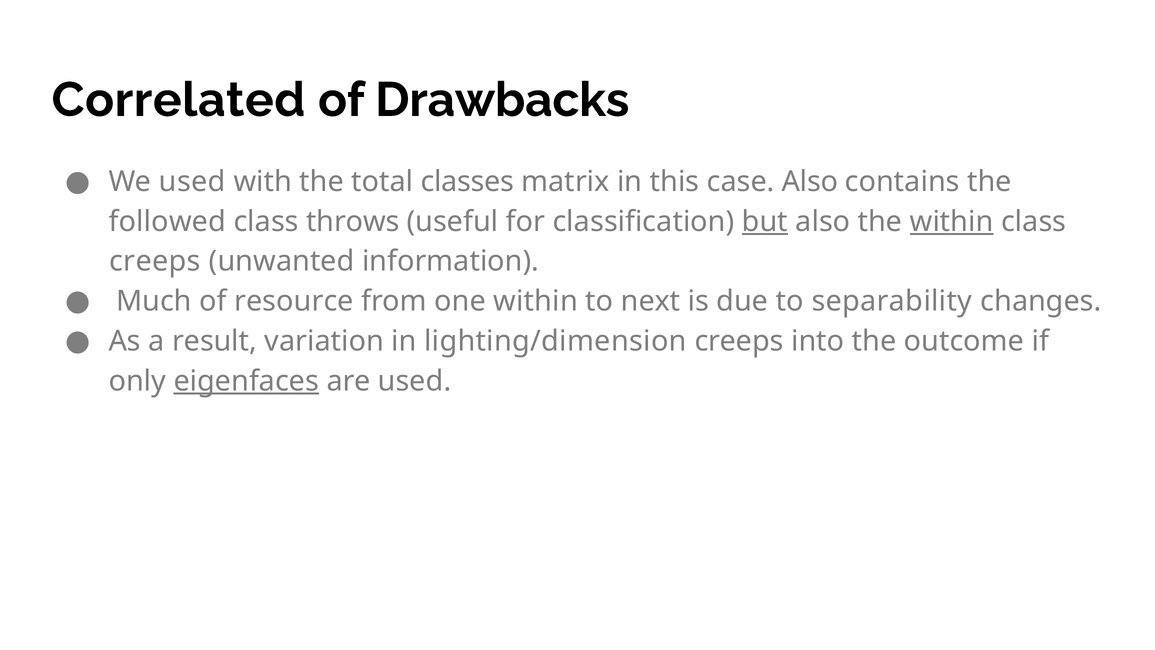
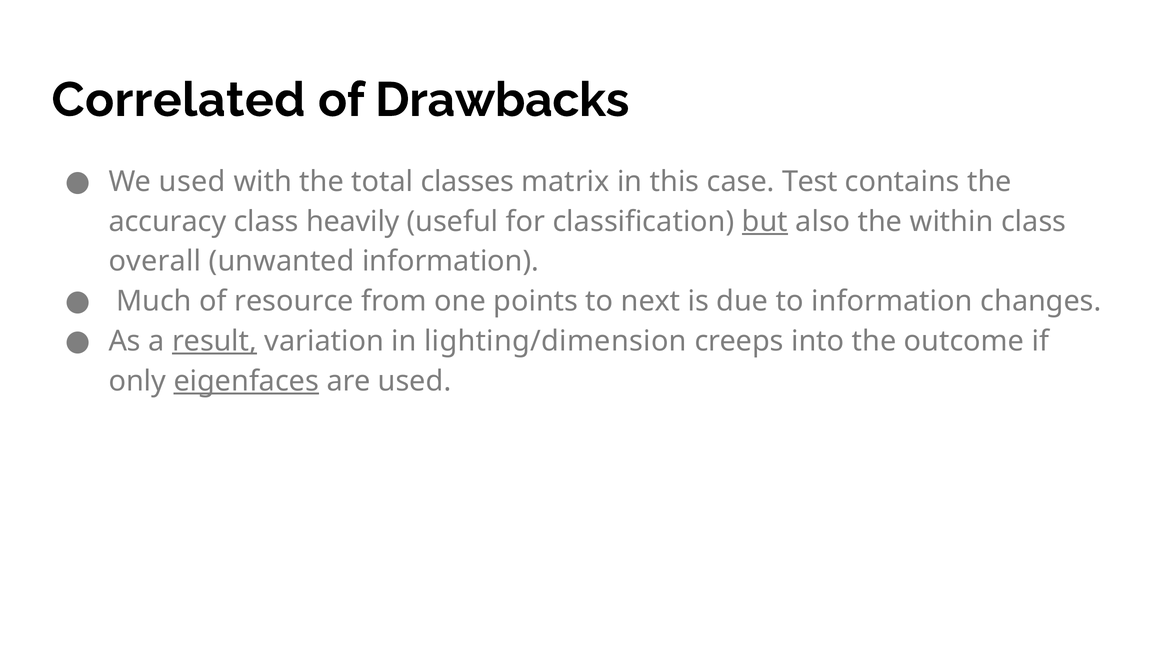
case Also: Also -> Test
followed: followed -> accuracy
throws: throws -> heavily
within at (952, 221) underline: present -> none
creeps at (155, 261): creeps -> overall
one within: within -> points
to separability: separability -> information
result underline: none -> present
